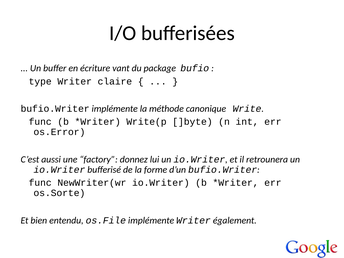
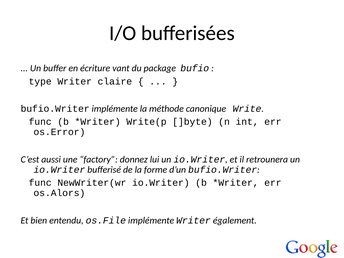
os.Sorte: os.Sorte -> os.Alors
